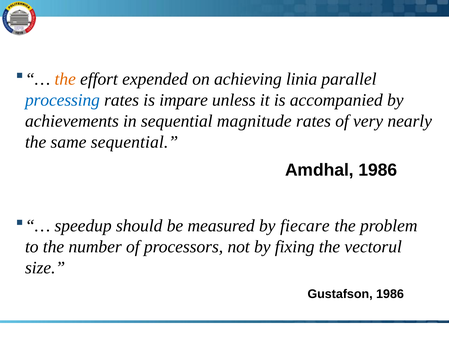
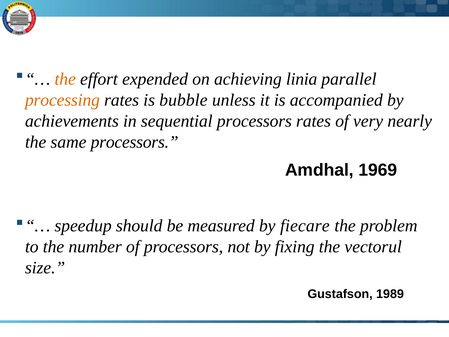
processing colour: blue -> orange
impare: impare -> bubble
sequential magnitude: magnitude -> processors
same sequential: sequential -> processors
Amdhal 1986: 1986 -> 1969
Gustafson 1986: 1986 -> 1989
